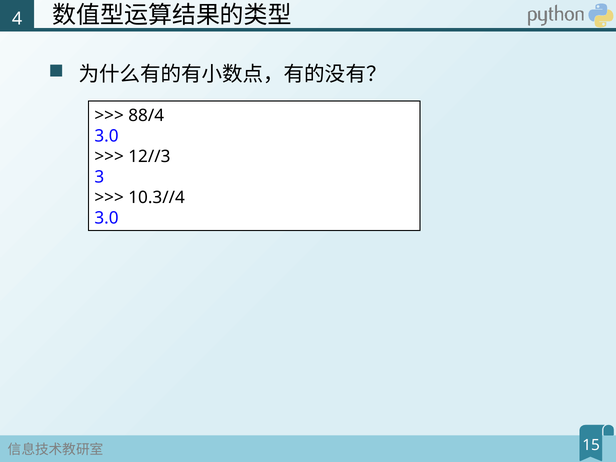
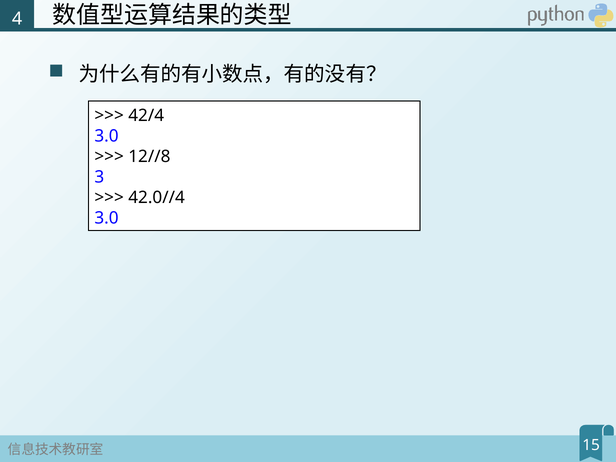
88/4: 88/4 -> 42/4
12//3: 12//3 -> 12//8
10.3//4: 10.3//4 -> 42.0//4
